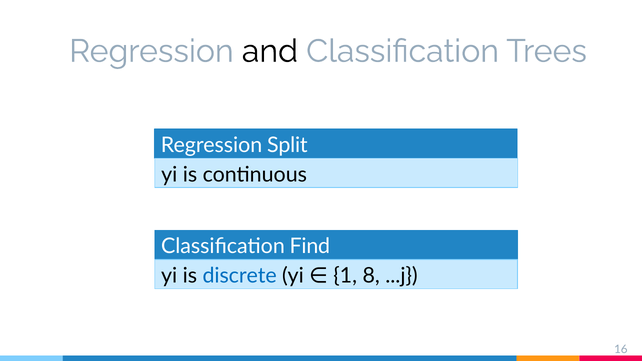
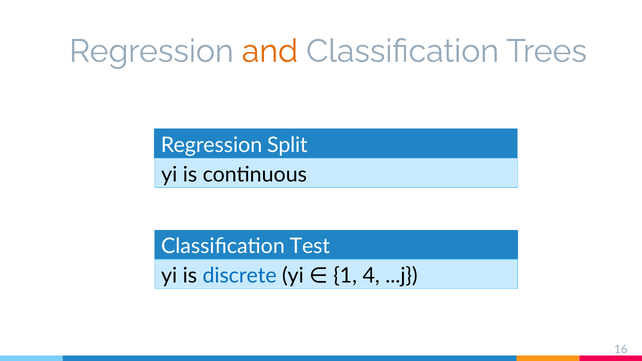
and colour: black -> orange
Find: Find -> Test
8: 8 -> 4
